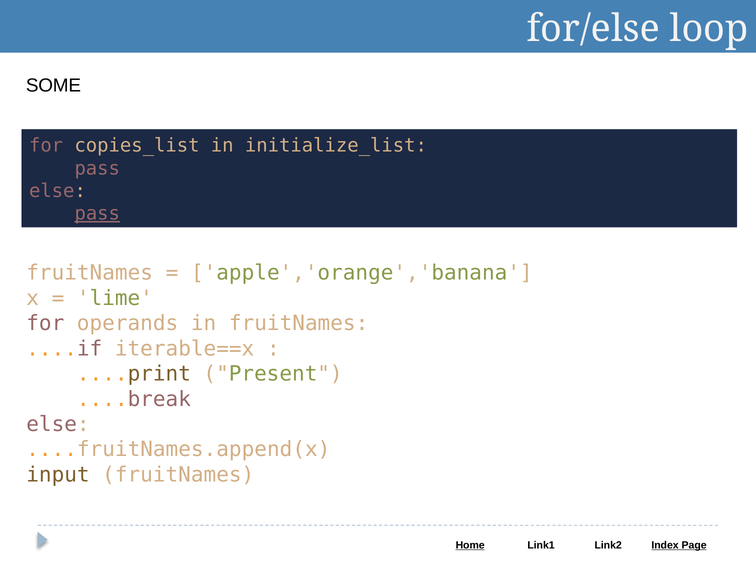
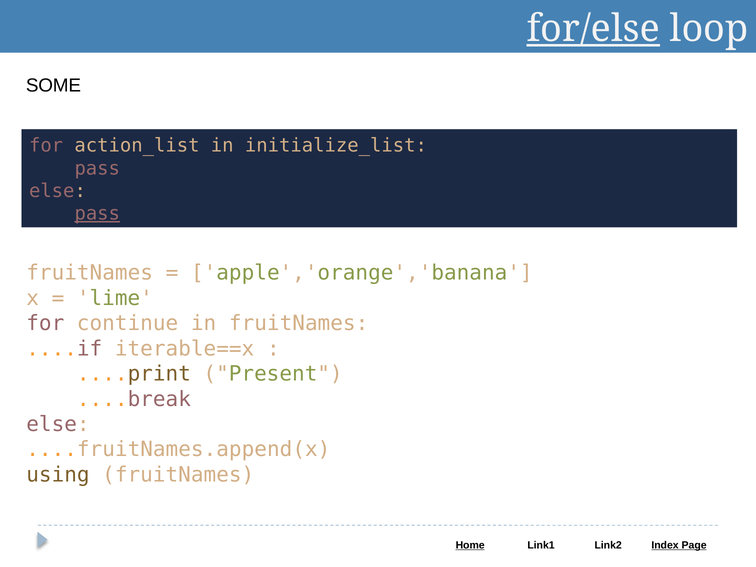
for/else underline: none -> present
copies_list: copies_list -> action_list
operands: operands -> continue
input: input -> using
